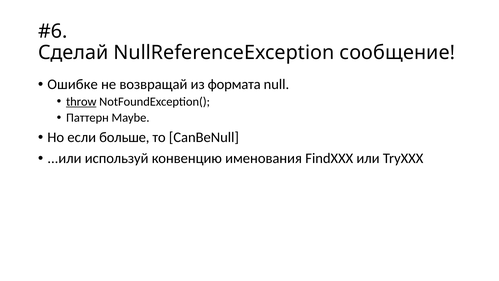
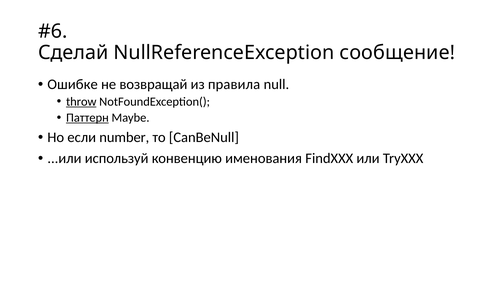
формата: формата -> правила
Паттерн underline: none -> present
больше: больше -> number
